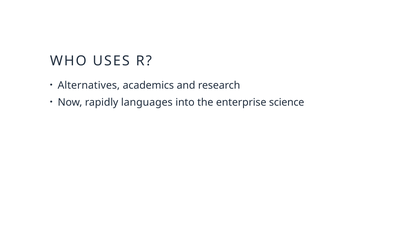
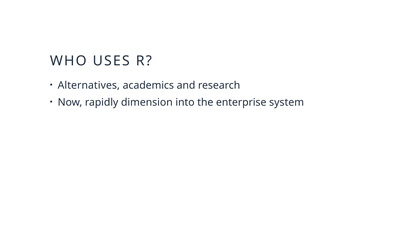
languages: languages -> dimension
science: science -> system
